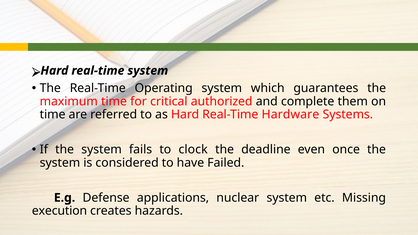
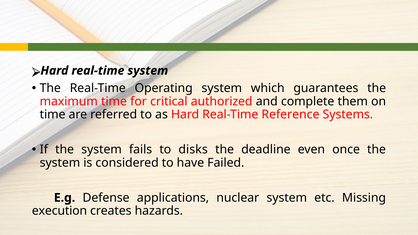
Hardware: Hardware -> Reference
clock: clock -> disks
